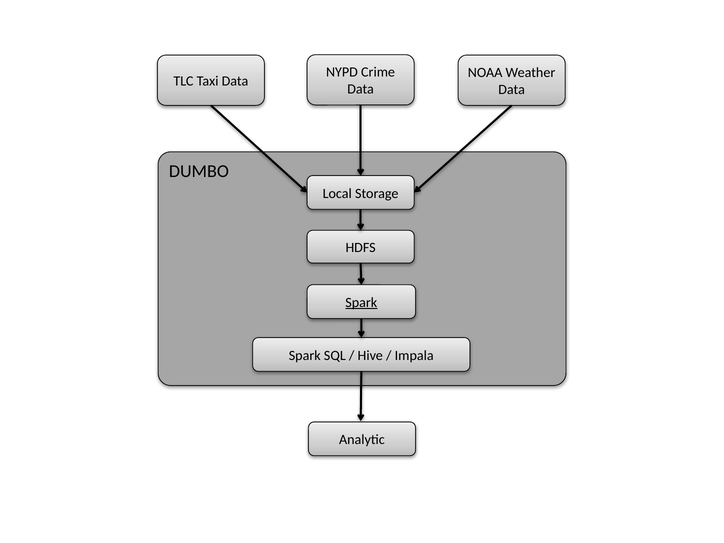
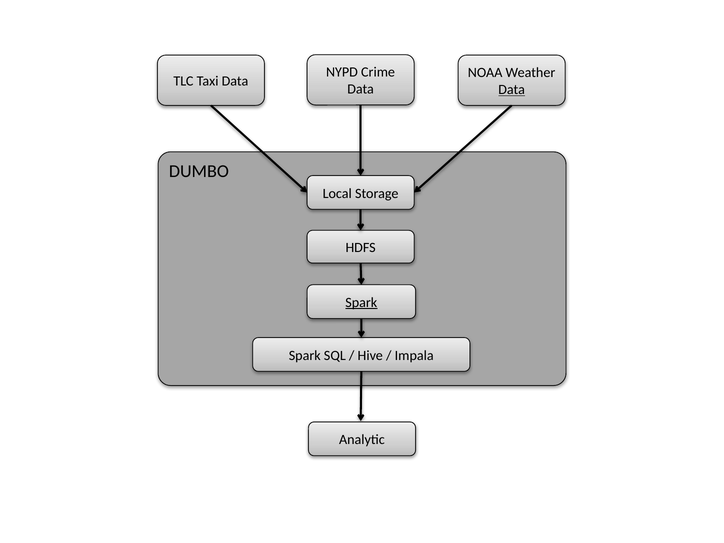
Data at (512, 90) underline: none -> present
